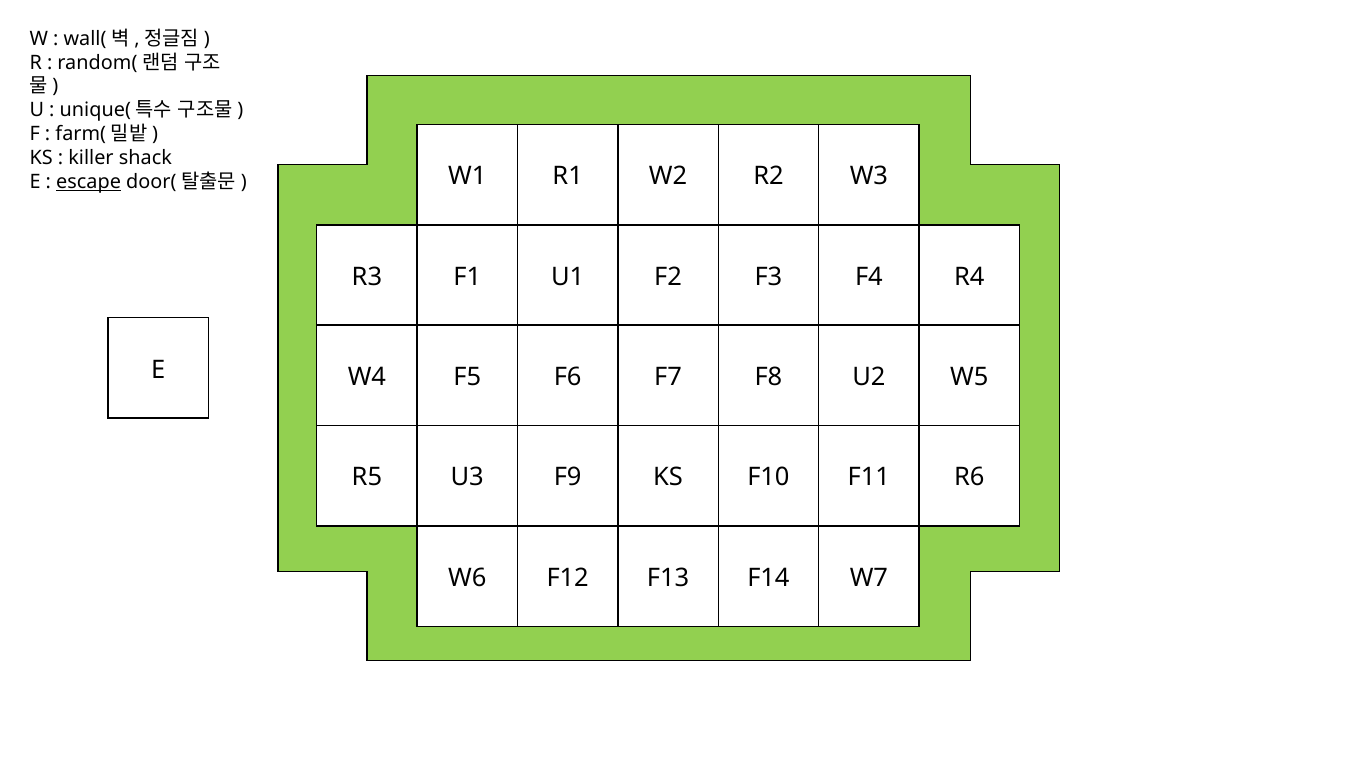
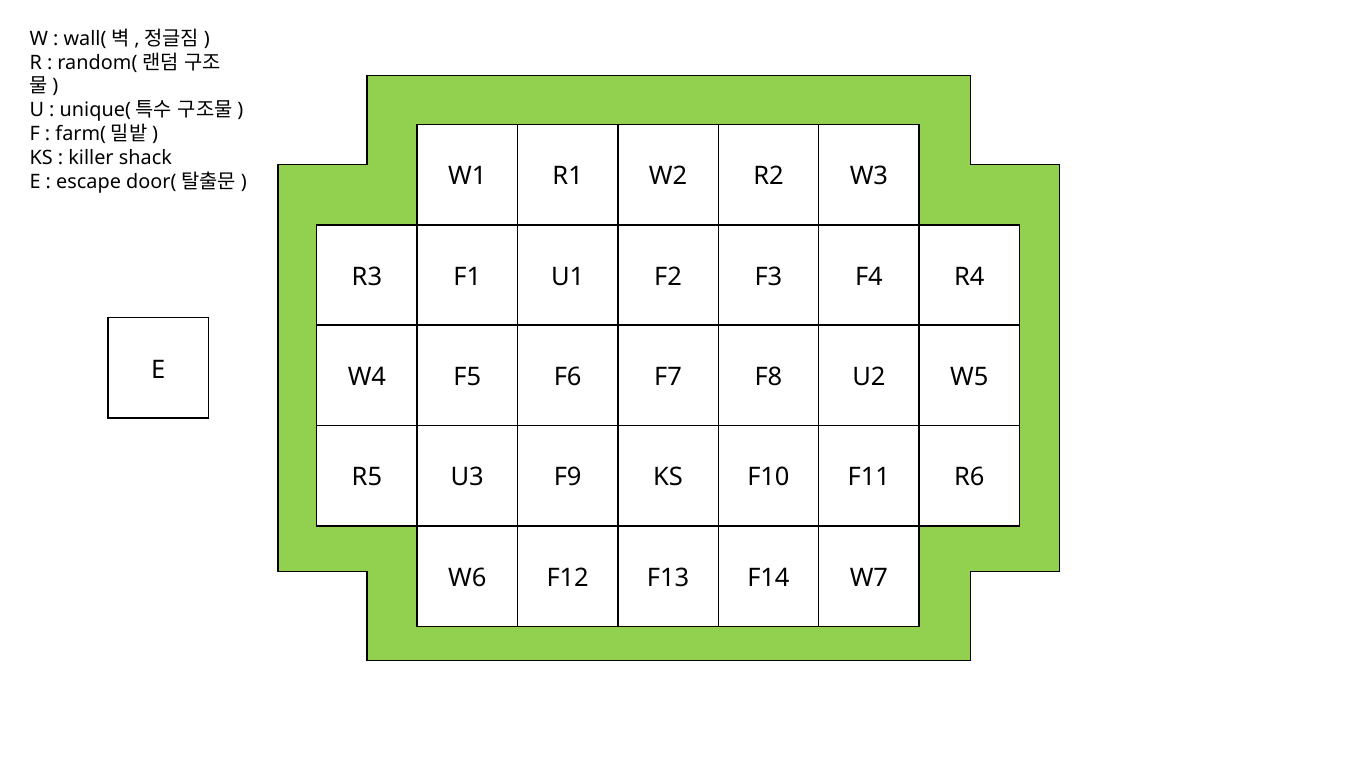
escape underline: present -> none
